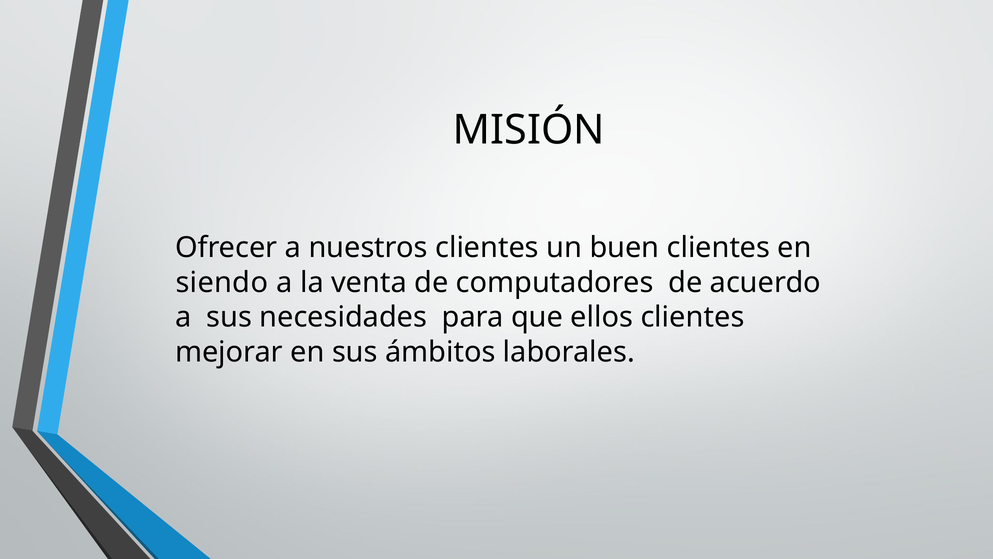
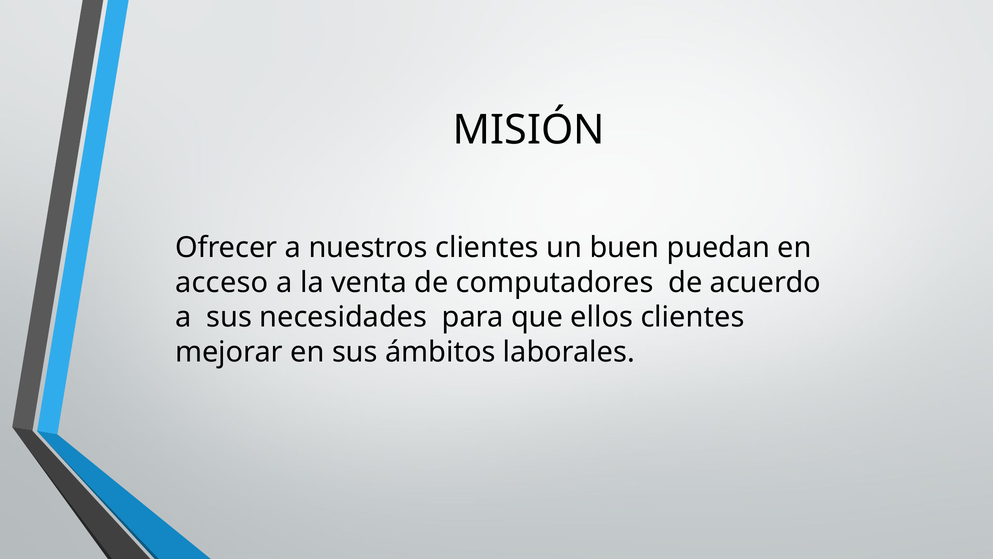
buen clientes: clientes -> puedan
siendo: siendo -> acceso
